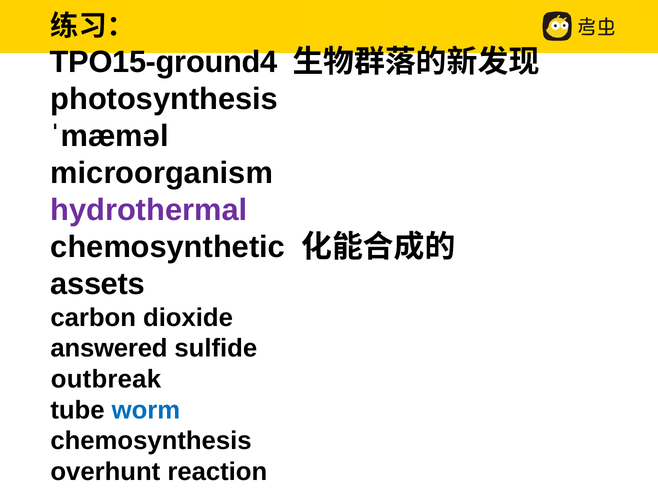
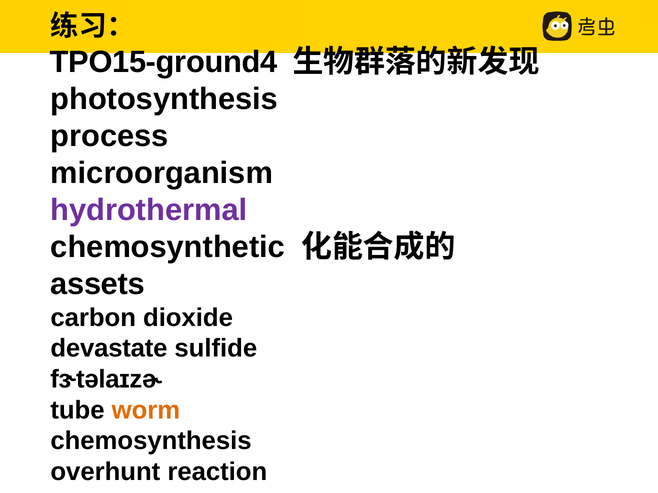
ˈmæməl: ˈmæməl -> process
answered: answered -> devastate
outbreak: outbreak -> fɝtəlaɪzɚ
worm colour: blue -> orange
